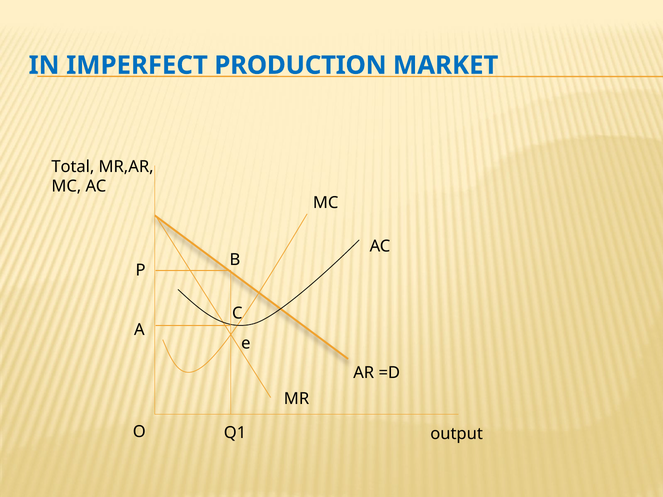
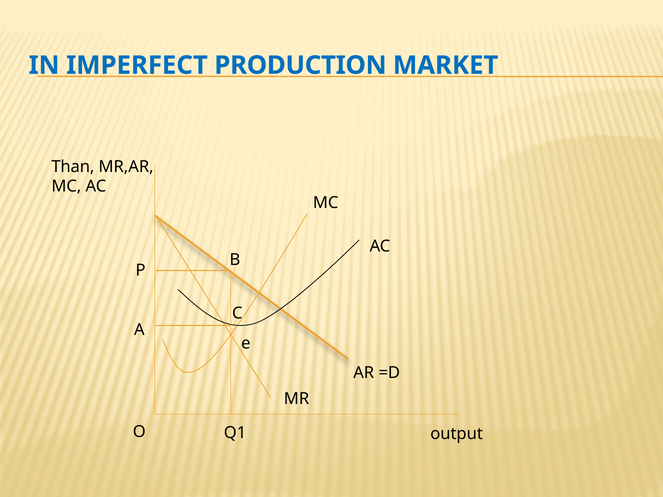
Total: Total -> Than
